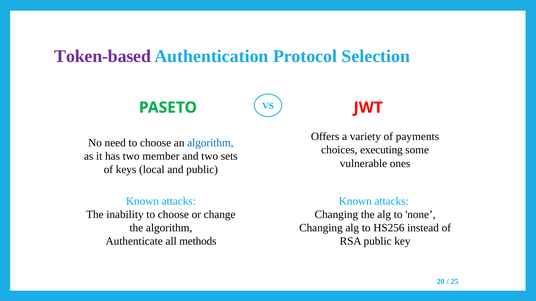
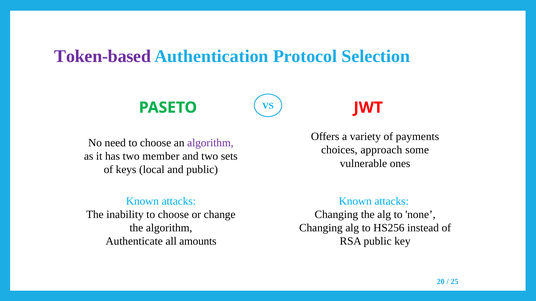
algorithm at (210, 143) colour: blue -> purple
executing: executing -> approach
methods: methods -> amounts
